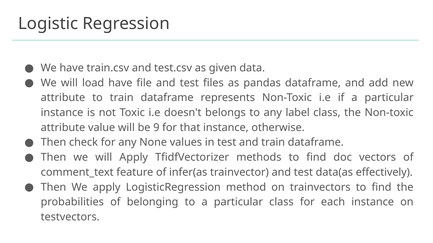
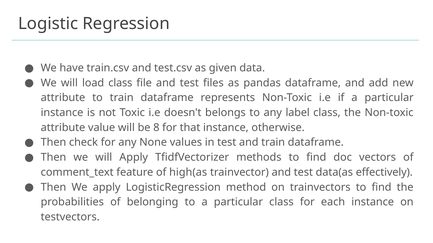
load have: have -> class
9: 9 -> 8
infer(as: infer(as -> high(as
